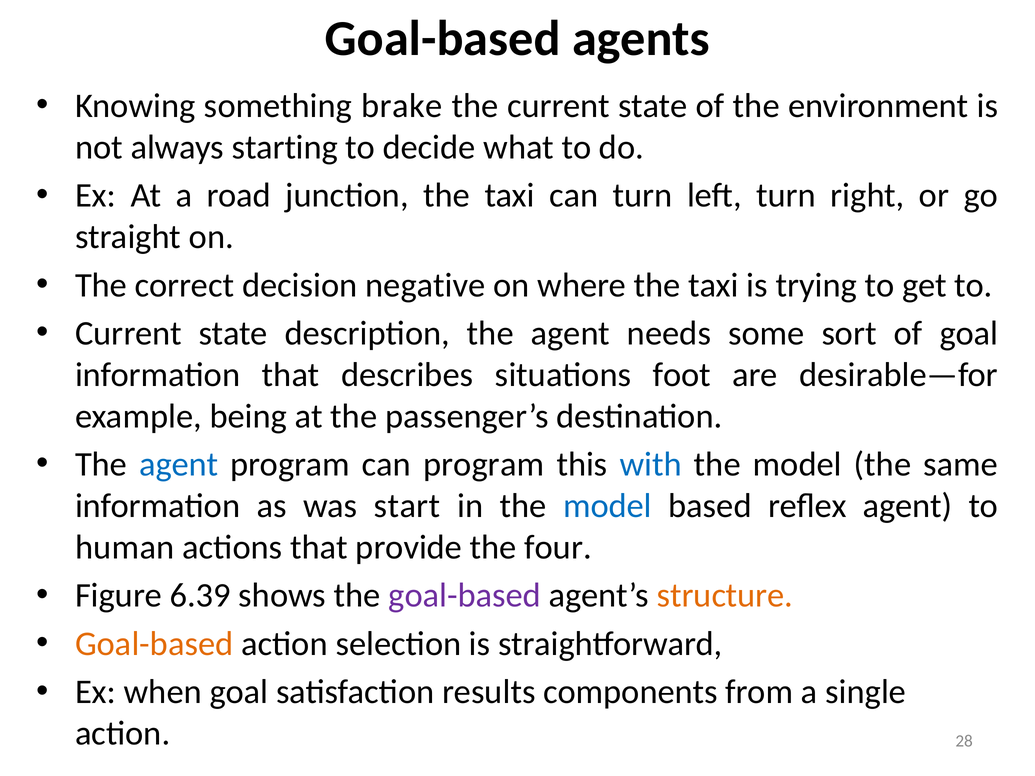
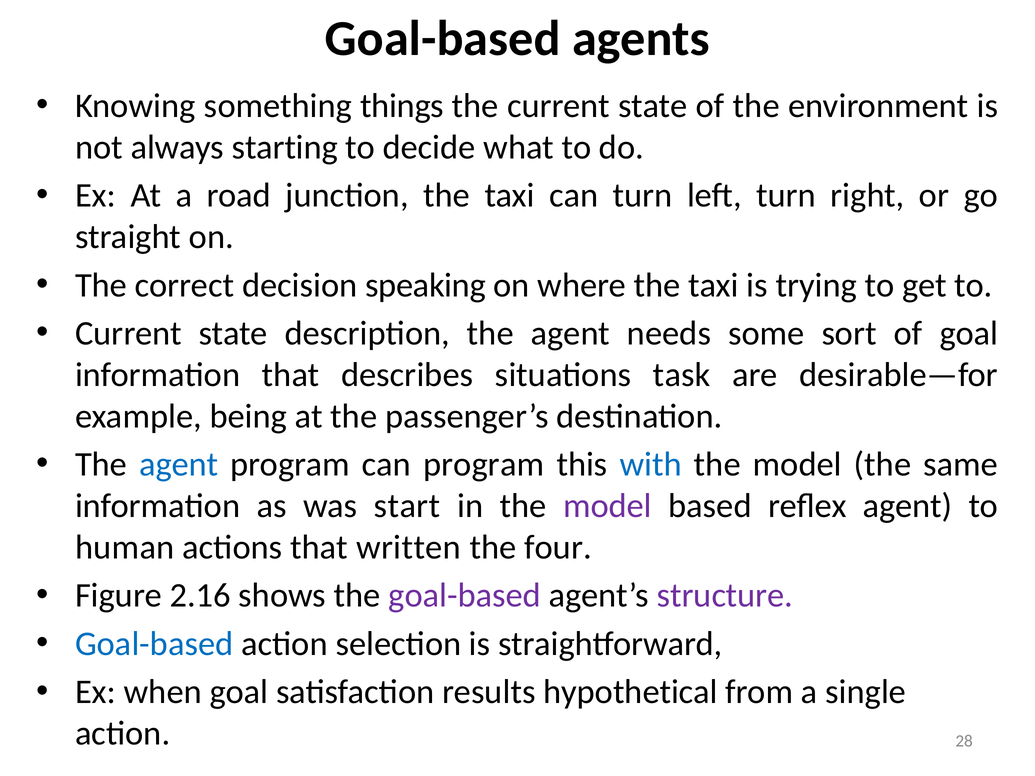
brake: brake -> things
negative: negative -> speaking
foot: foot -> task
model at (607, 506) colour: blue -> purple
provide: provide -> written
6.39: 6.39 -> 2.16
structure colour: orange -> purple
Goal-based at (154, 644) colour: orange -> blue
components: components -> hypothetical
